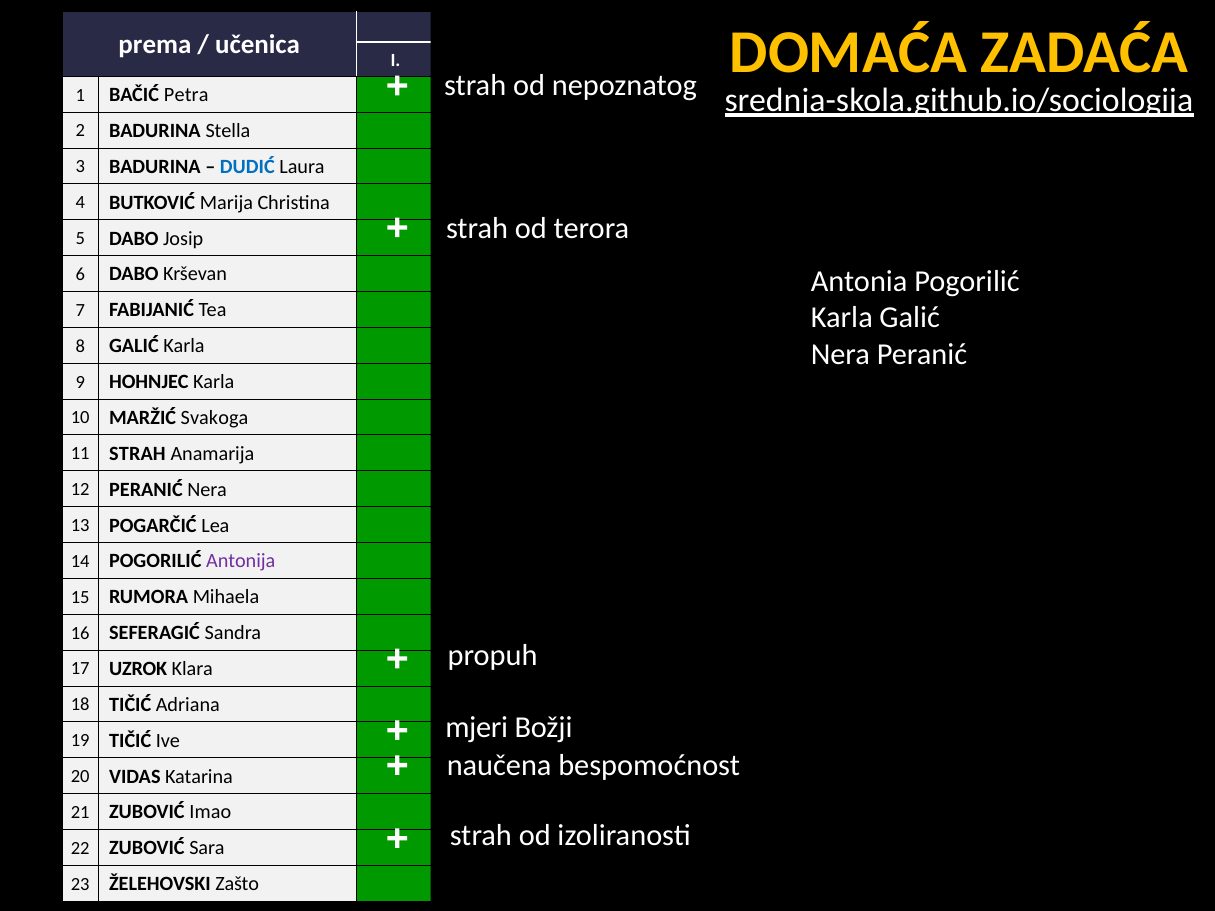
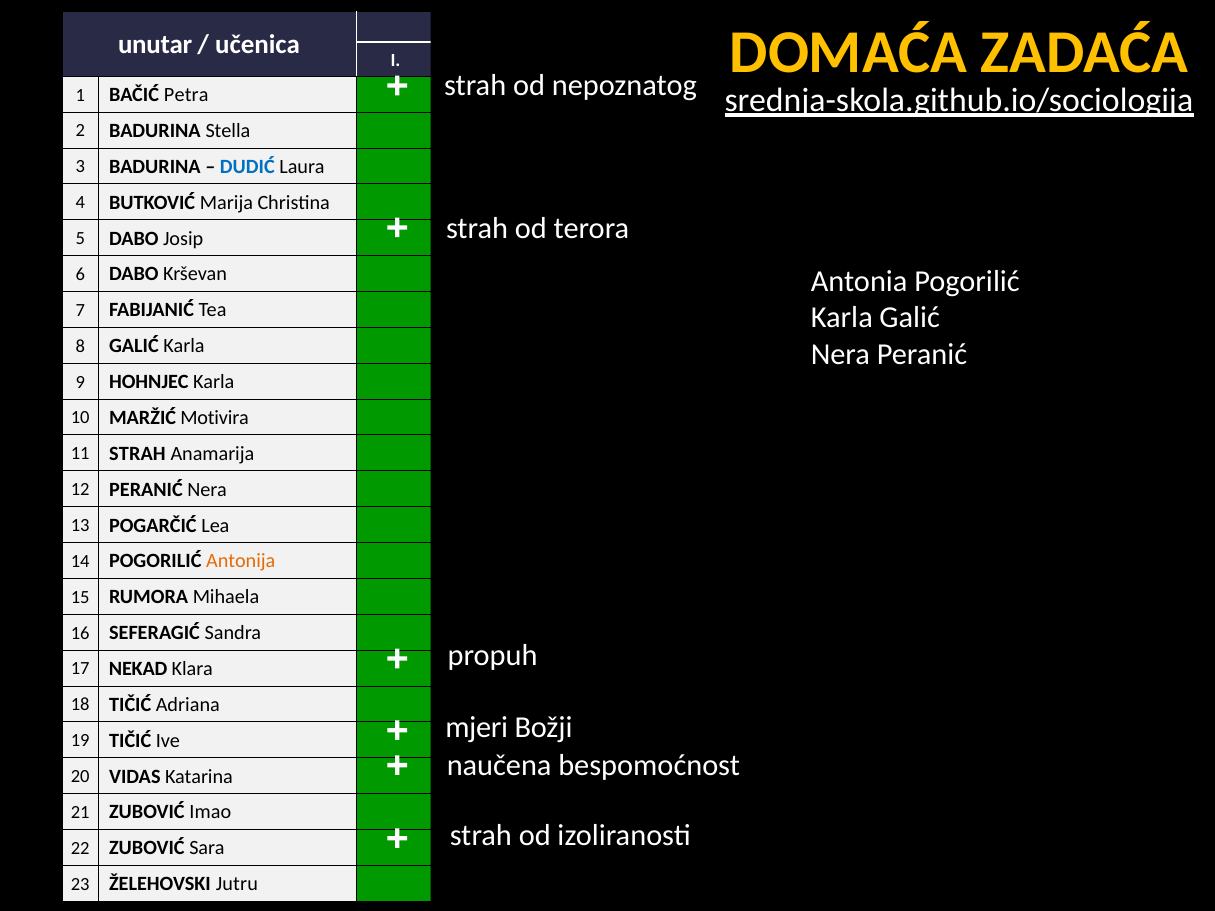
prema: prema -> unutar
Svakoga: Svakoga -> Motivira
Antonija colour: purple -> orange
UZROK: UZROK -> NEKAD
Zašto: Zašto -> Jutru
